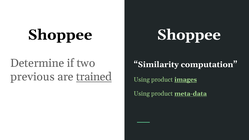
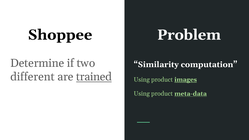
Shoppee at (189, 35): Shoppee -> Problem
previous: previous -> different
